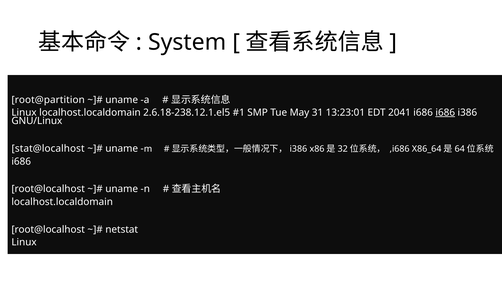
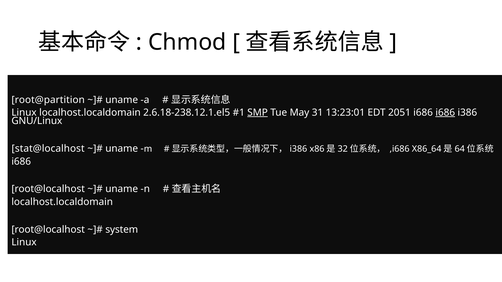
System: System -> Chmod
SMP underline: none -> present
2041: 2041 -> 2051
netstat: netstat -> system
